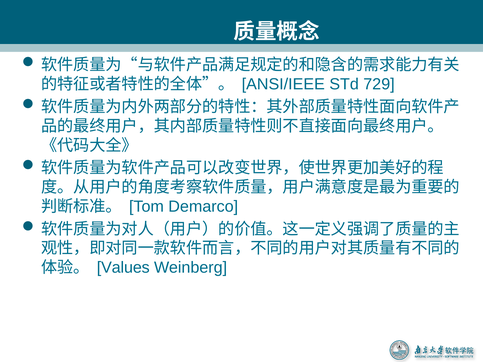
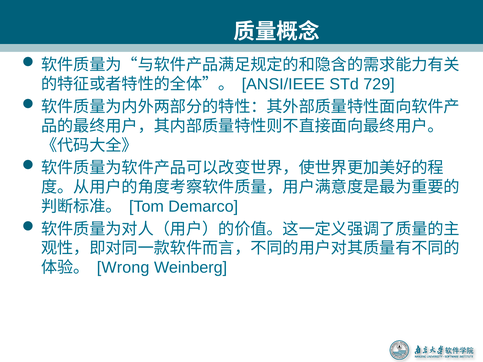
Values: Values -> Wrong
